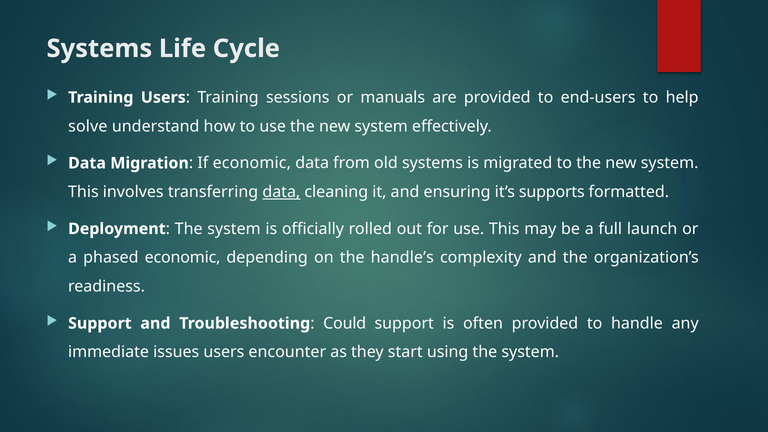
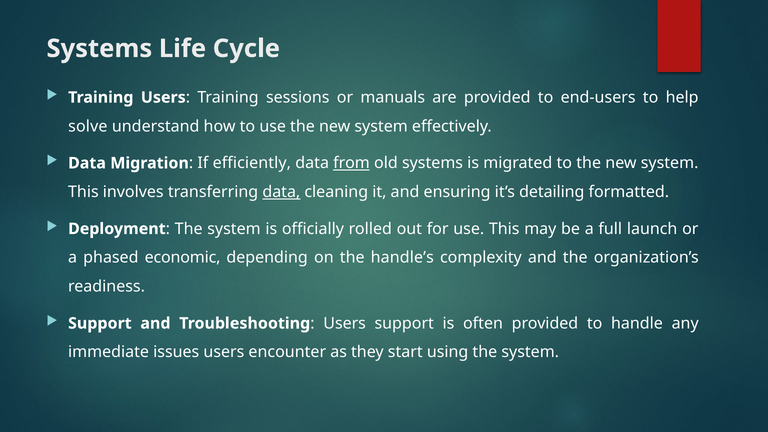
If economic: economic -> efficiently
from underline: none -> present
supports: supports -> detailing
Could at (345, 323): Could -> Users
